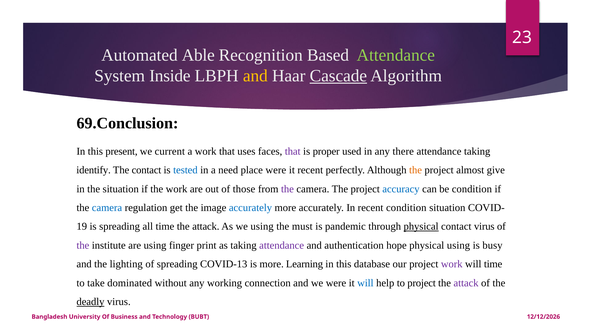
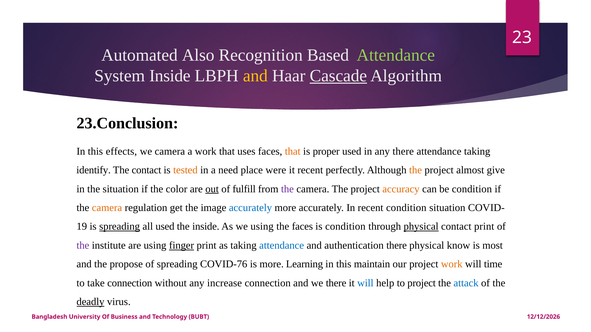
Able: Able -> Also
69.Conclusion: 69.Conclusion -> 23.Conclusion
present: present -> effects
we current: current -> camera
that at (293, 151) colour: purple -> orange
tested colour: blue -> orange
the work: work -> color
out underline: none -> present
those: those -> fulfill
accuracy colour: blue -> orange
camera at (107, 208) colour: blue -> orange
spreading at (120, 227) underline: none -> present
all time: time -> used
attack at (206, 227): attack -> inside
the must: must -> faces
is pandemic: pandemic -> condition
contact virus: virus -> print
finger underline: none -> present
attendance at (282, 246) colour: purple -> blue
authentication hope: hope -> there
physical using: using -> know
busy: busy -> most
lighting: lighting -> propose
COVID-13: COVID-13 -> COVID-76
database: database -> maintain
work at (452, 265) colour: purple -> orange
take dominated: dominated -> connection
working: working -> increase
we were: were -> there
attack at (466, 283) colour: purple -> blue
